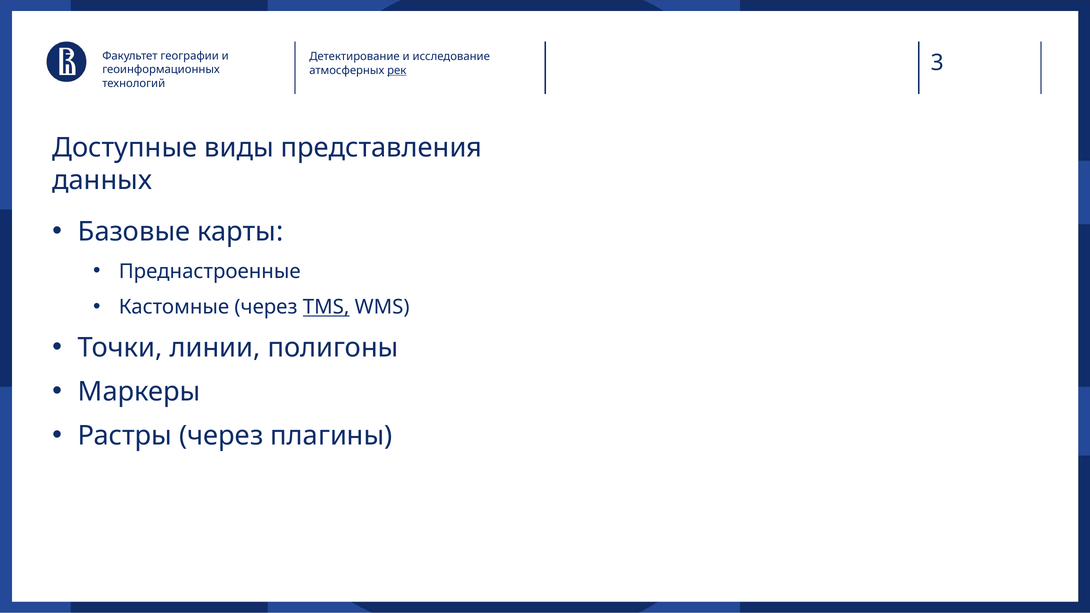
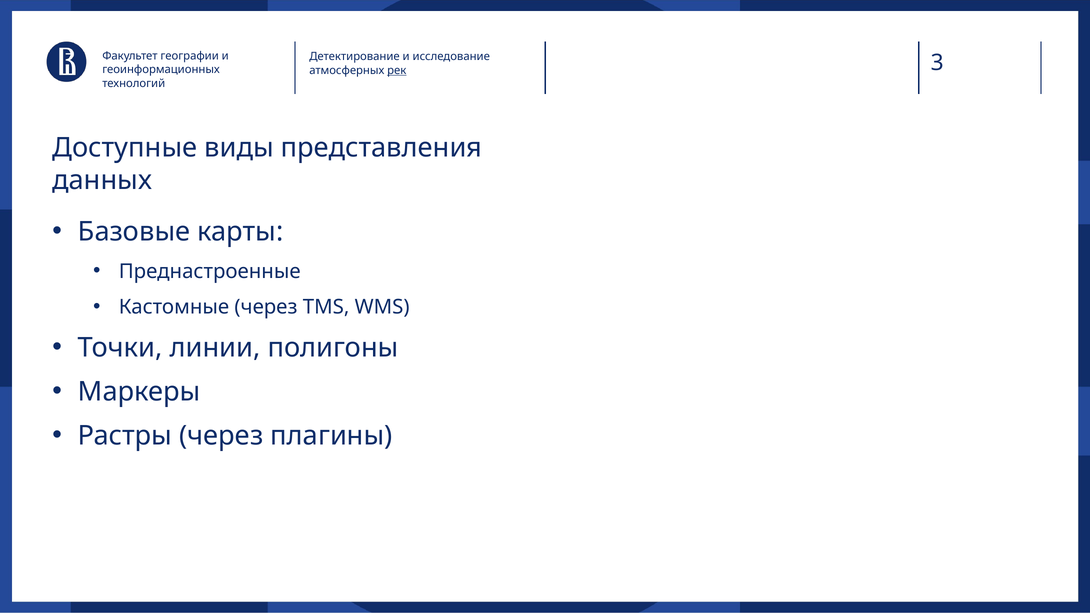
TMS underline: present -> none
